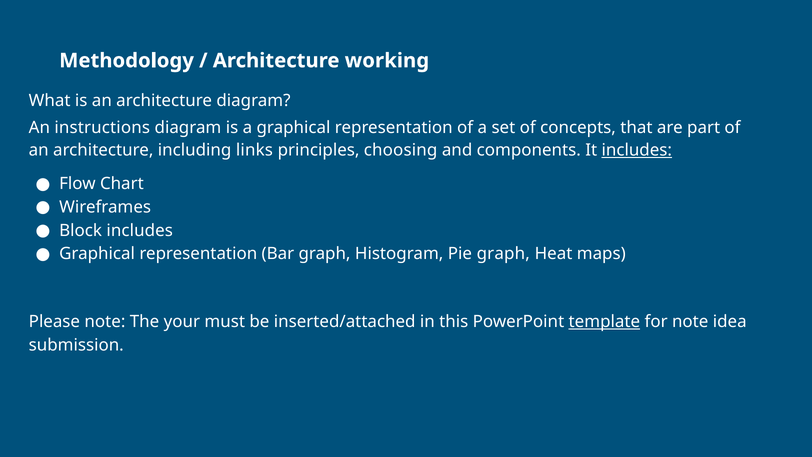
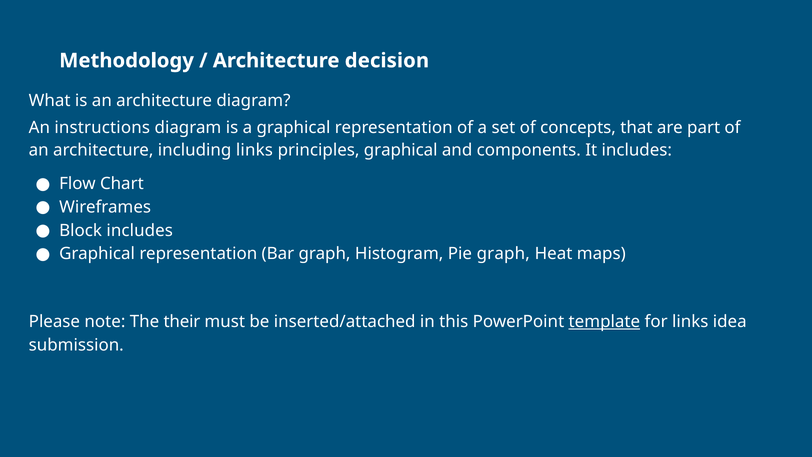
working: working -> decision
principles choosing: choosing -> graphical
includes at (637, 150) underline: present -> none
your: your -> their
for note: note -> links
